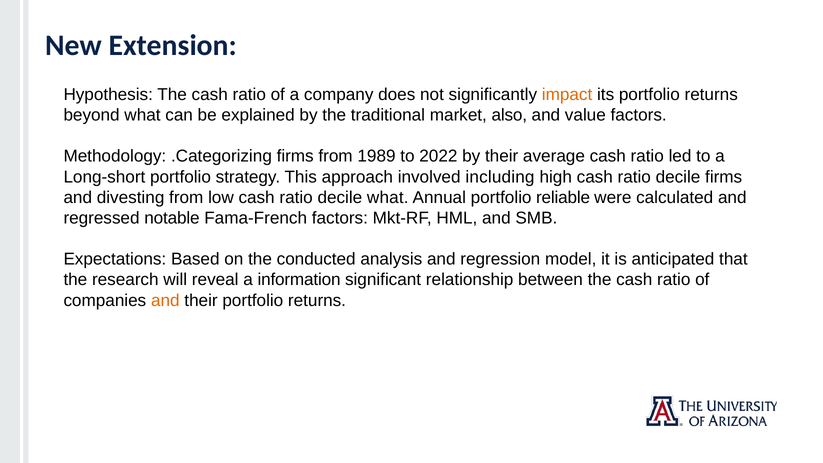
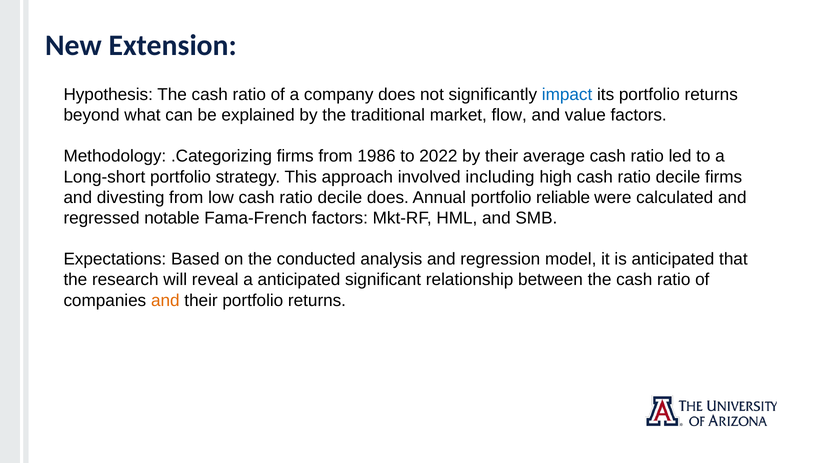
impact colour: orange -> blue
also: also -> flow
1989: 1989 -> 1986
decile what: what -> does
a information: information -> anticipated
